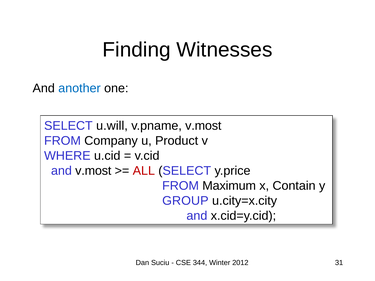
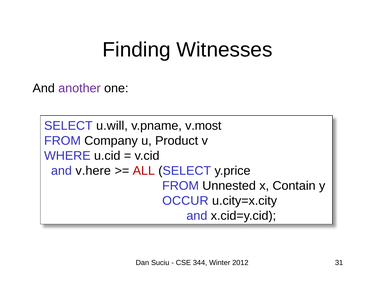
another colour: blue -> purple
and v.most: v.most -> v.here
Maximum: Maximum -> Unnested
GROUP: GROUP -> OCCUR
